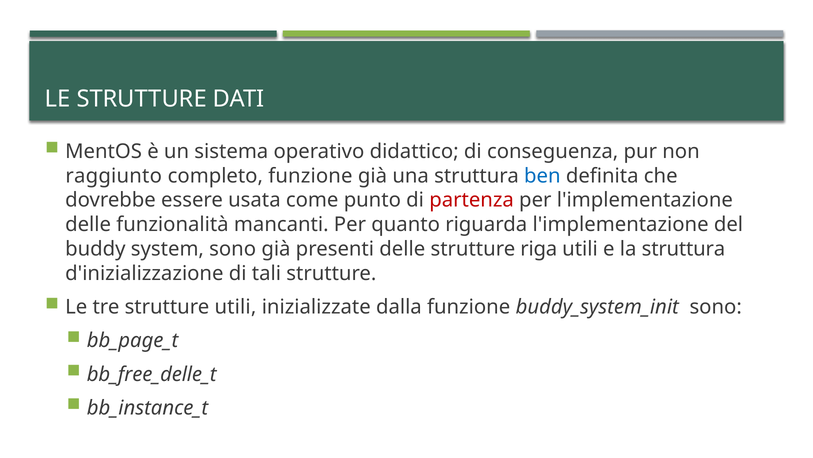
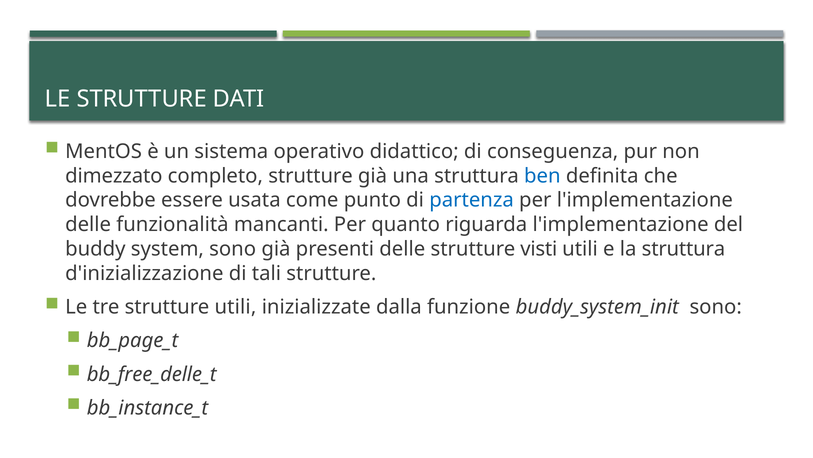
raggiunto: raggiunto -> dimezzato
completo funzione: funzione -> strutture
partenza colour: red -> blue
riga: riga -> visti
